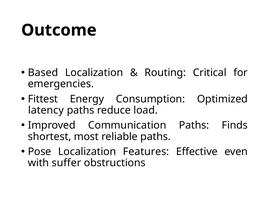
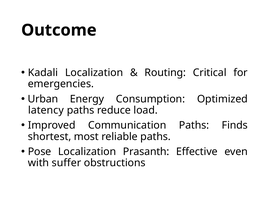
Based: Based -> Kadali
Fittest: Fittest -> Urban
Features: Features -> Prasanth
